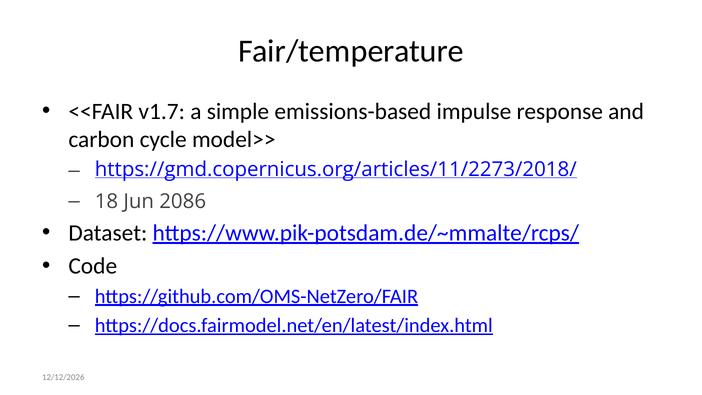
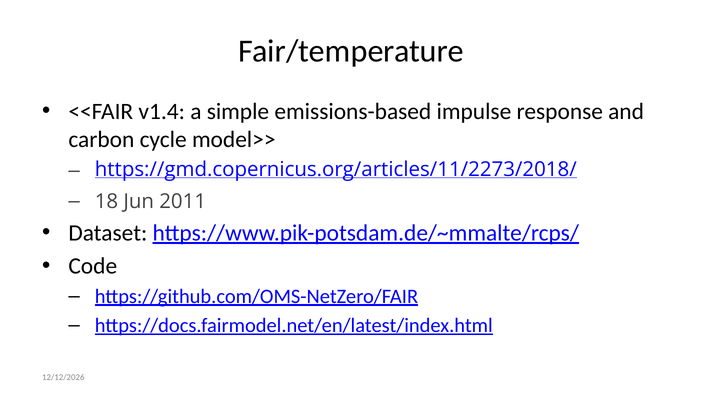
v1.7: v1.7 -> v1.4
2086: 2086 -> 2011
